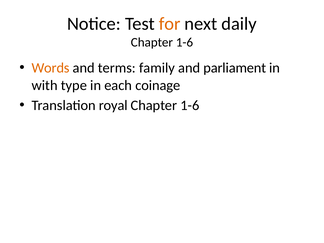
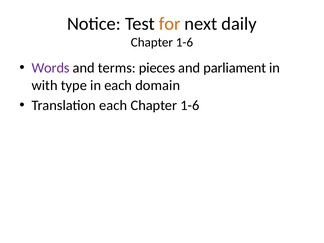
Words colour: orange -> purple
family: family -> pieces
coinage: coinage -> domain
Translation royal: royal -> each
